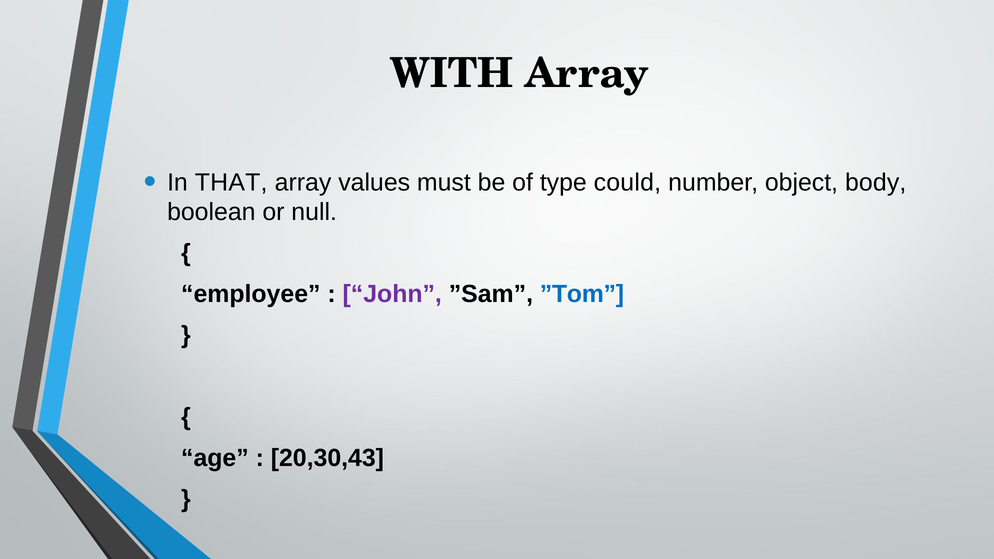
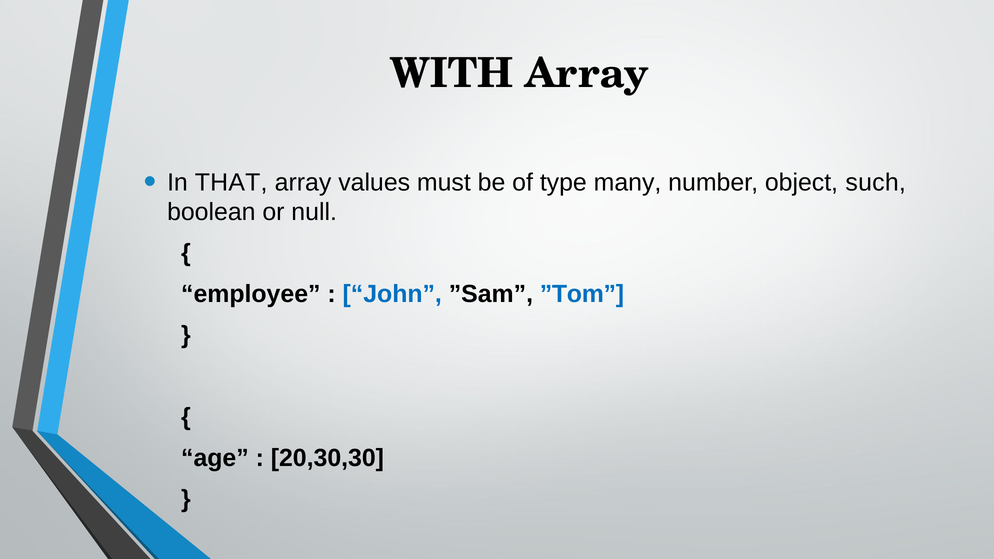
could: could -> many
body: body -> such
John colour: purple -> blue
20,30,43: 20,30,43 -> 20,30,30
